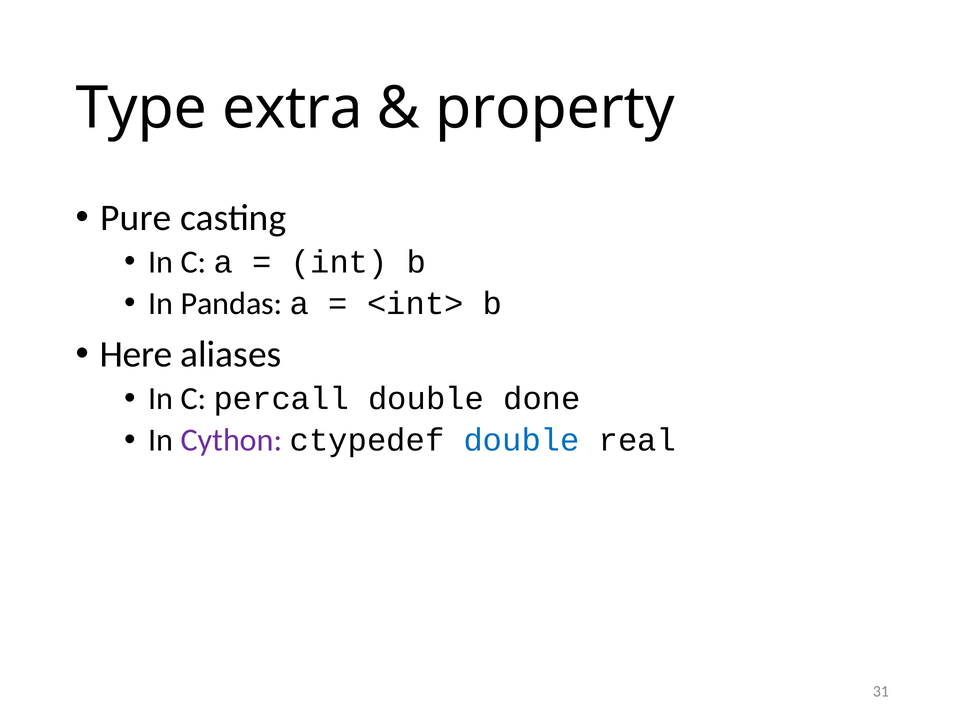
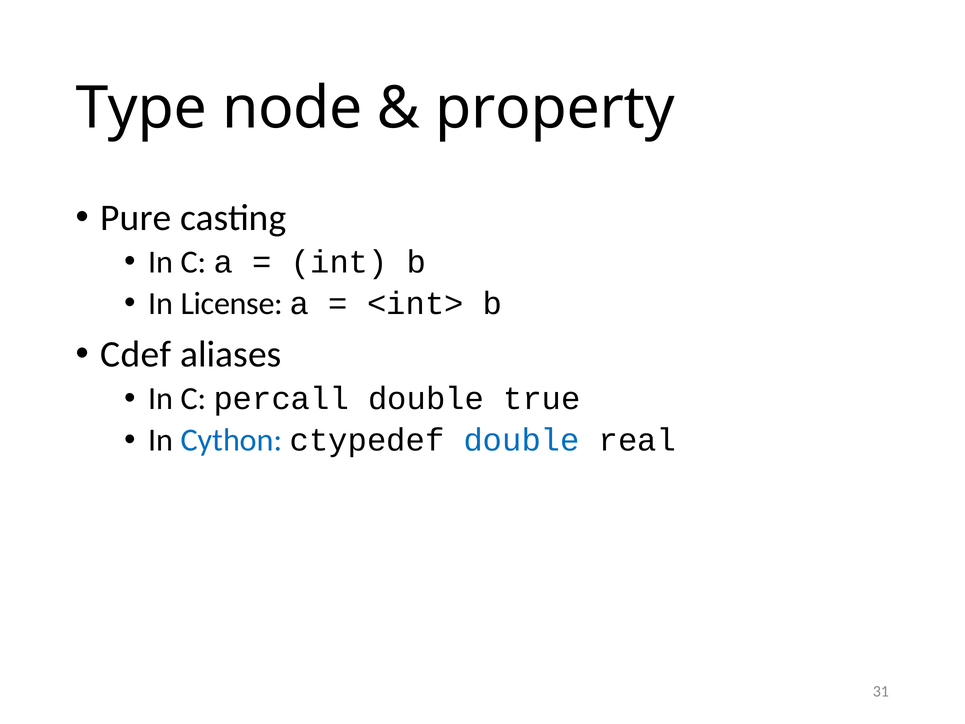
extra: extra -> node
Pandas: Pandas -> License
Here: Here -> Cdef
done: done -> true
Cython colour: purple -> blue
